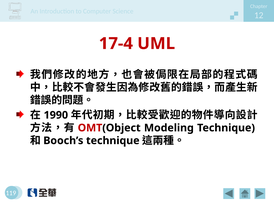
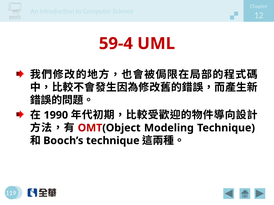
17-4: 17-4 -> 59-4
